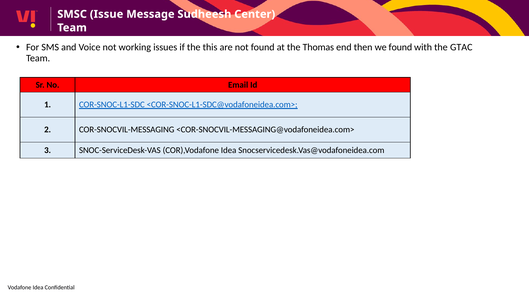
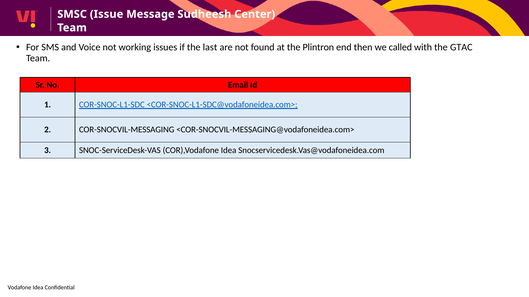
this: this -> last
Thomas: Thomas -> Plintron
we found: found -> called
